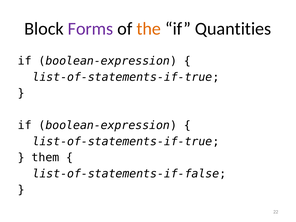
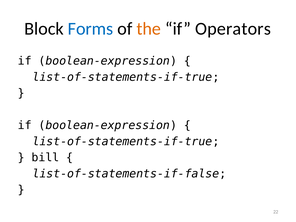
Forms colour: purple -> blue
Quantities: Quantities -> Operators
them: them -> bill
